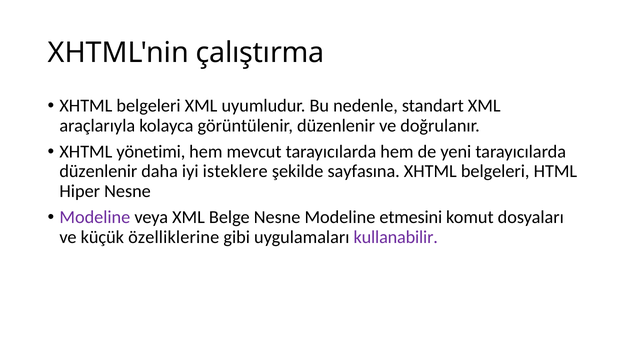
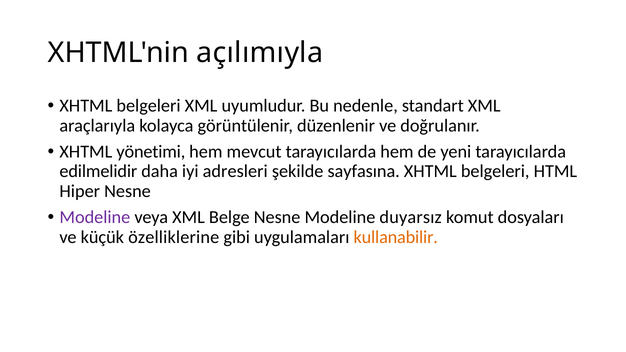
çalıştırma: çalıştırma -> açılımıyla
düzenlenir at (98, 172): düzenlenir -> edilmelidir
isteklere: isteklere -> adresleri
etmesini: etmesini -> duyarsız
kullanabilir colour: purple -> orange
